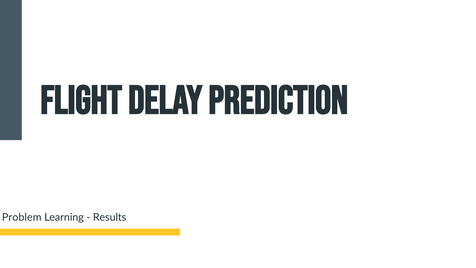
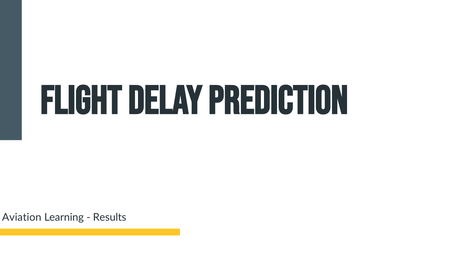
Problem: Problem -> Aviation
